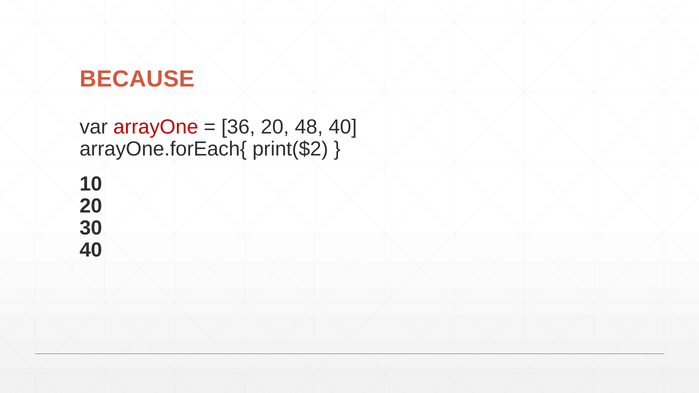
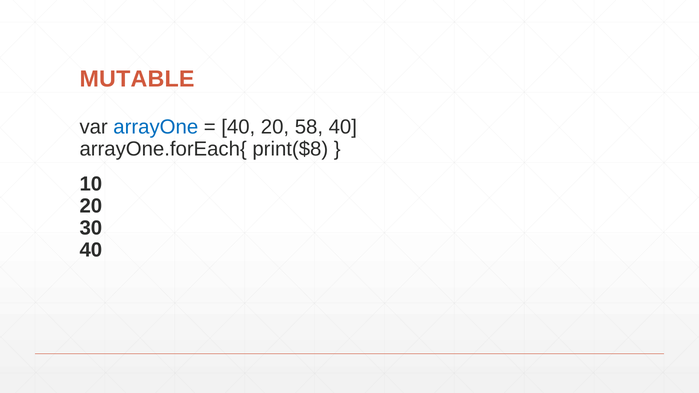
BECAUSE: BECAUSE -> MUTABLE
arrayOne colour: red -> blue
36 at (238, 127): 36 -> 40
48: 48 -> 58
print($2: print($2 -> print($8
